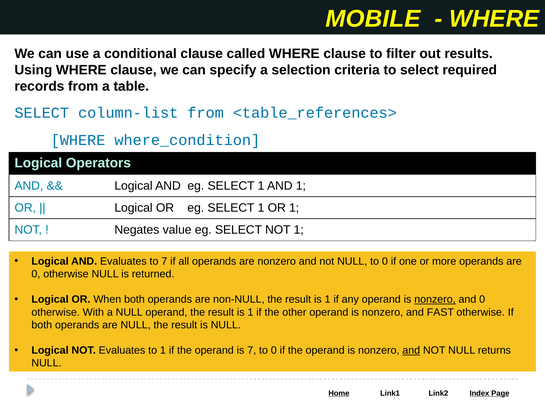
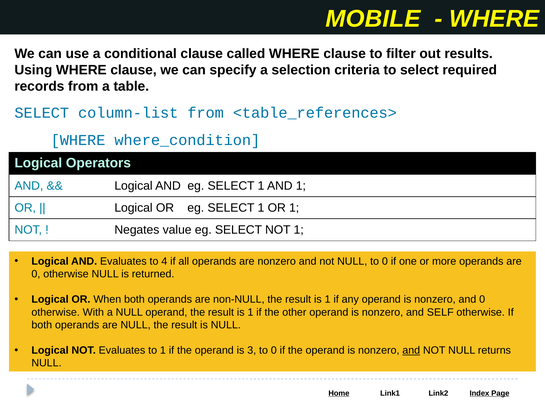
to 7: 7 -> 4
nonzero at (435, 299) underline: present -> none
FAST: FAST -> SELF
is 7: 7 -> 3
